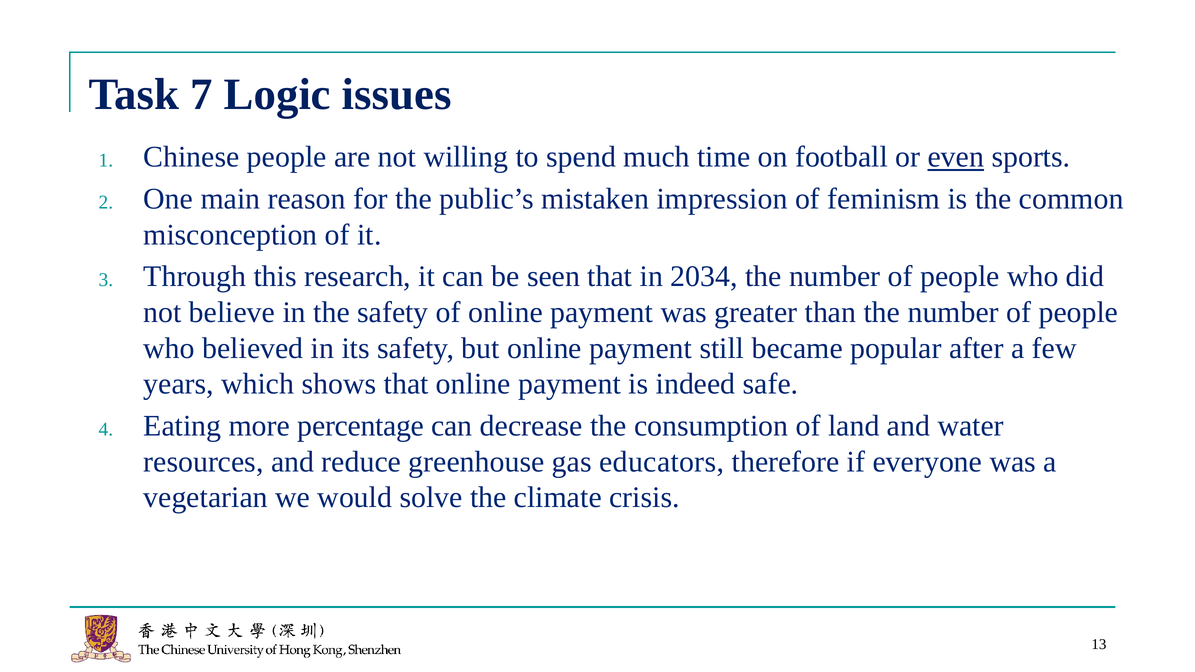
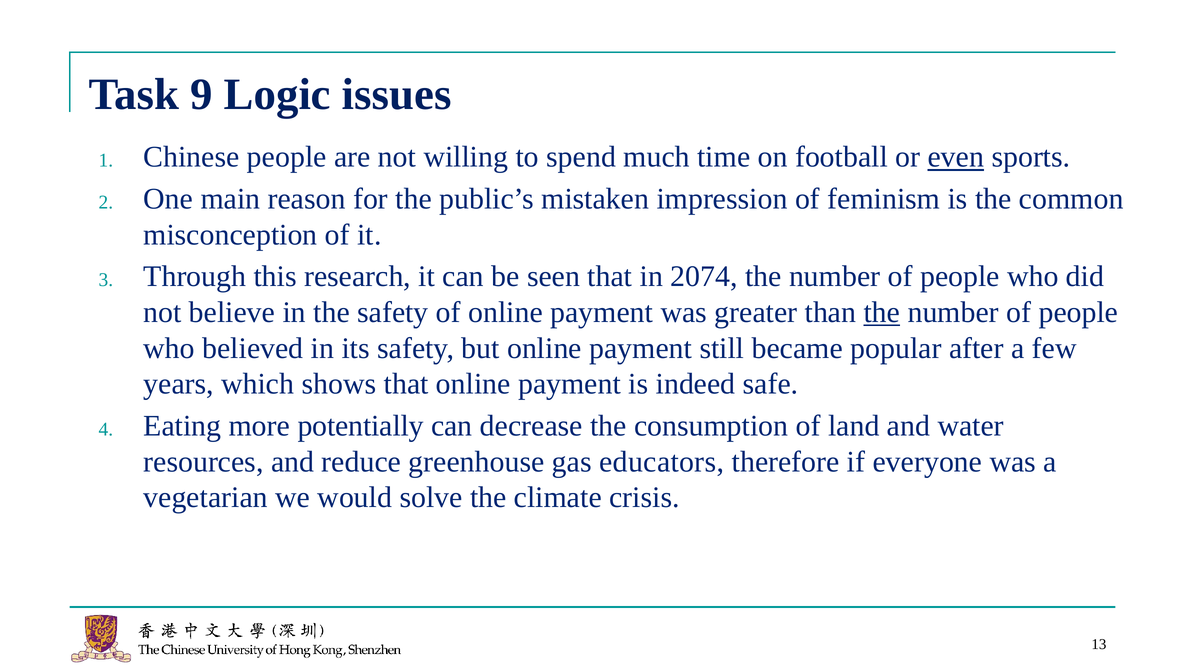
7: 7 -> 9
2034: 2034 -> 2074
the at (882, 313) underline: none -> present
percentage: percentage -> potentially
